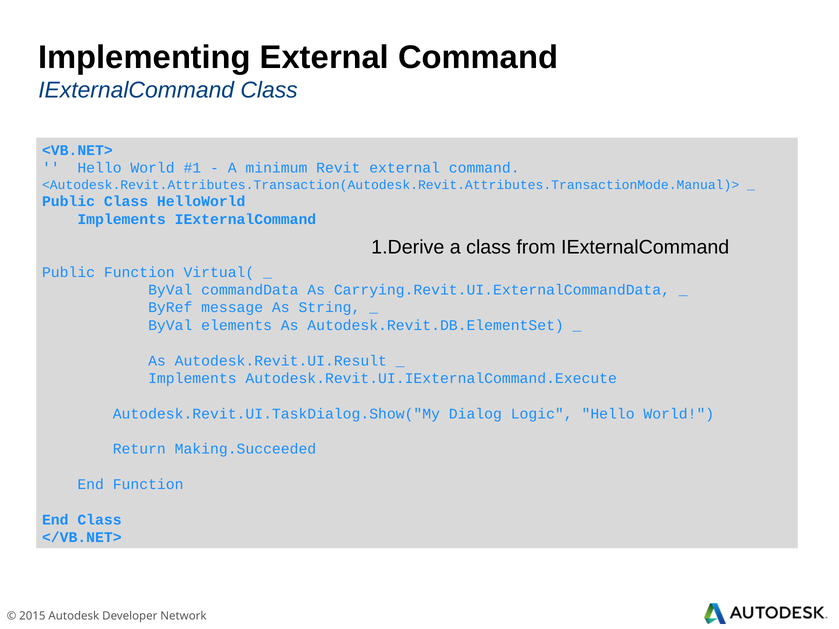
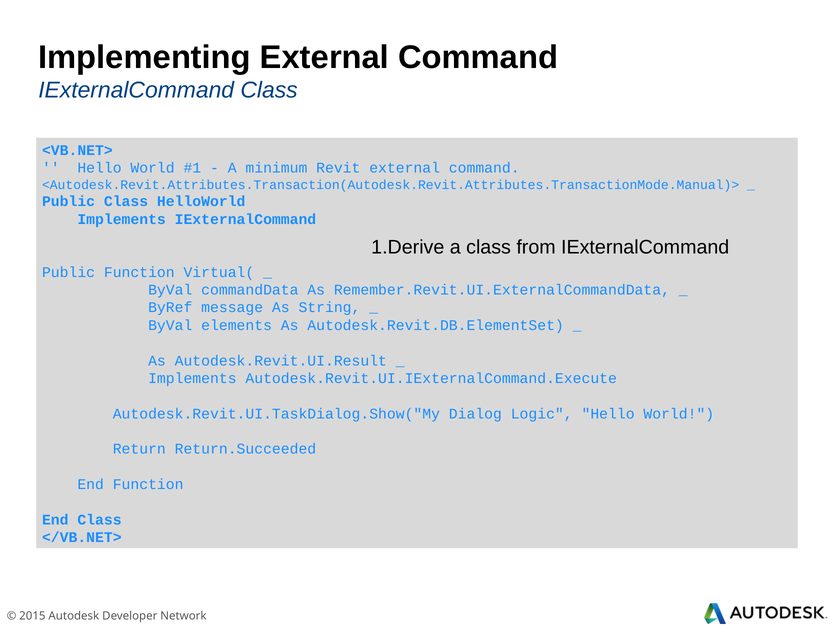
Carrying.Revit.UI.ExternalCommandData: Carrying.Revit.UI.ExternalCommandData -> Remember.Revit.UI.ExternalCommandData
Making.Succeeded: Making.Succeeded -> Return.Succeeded
